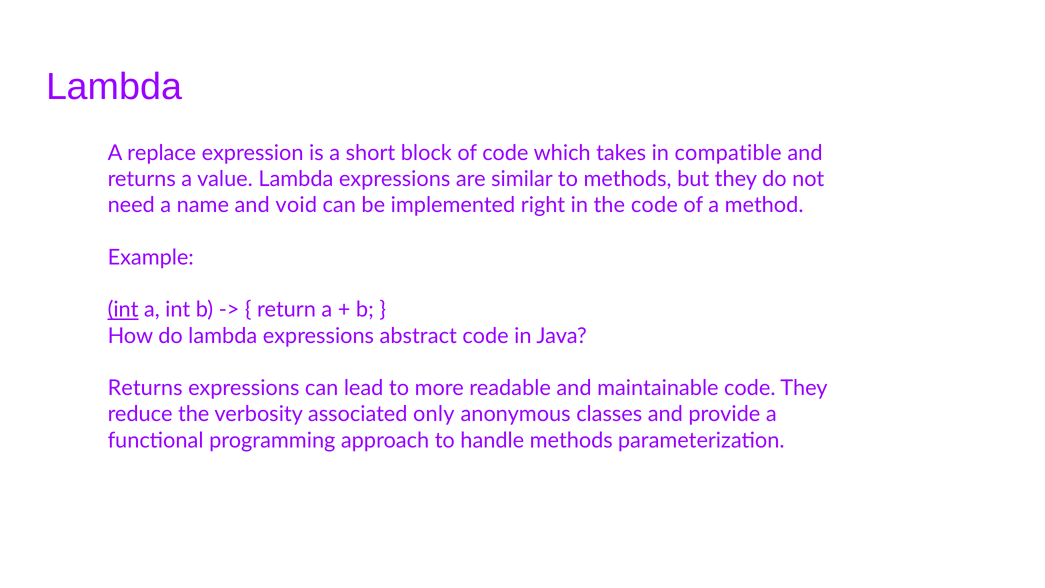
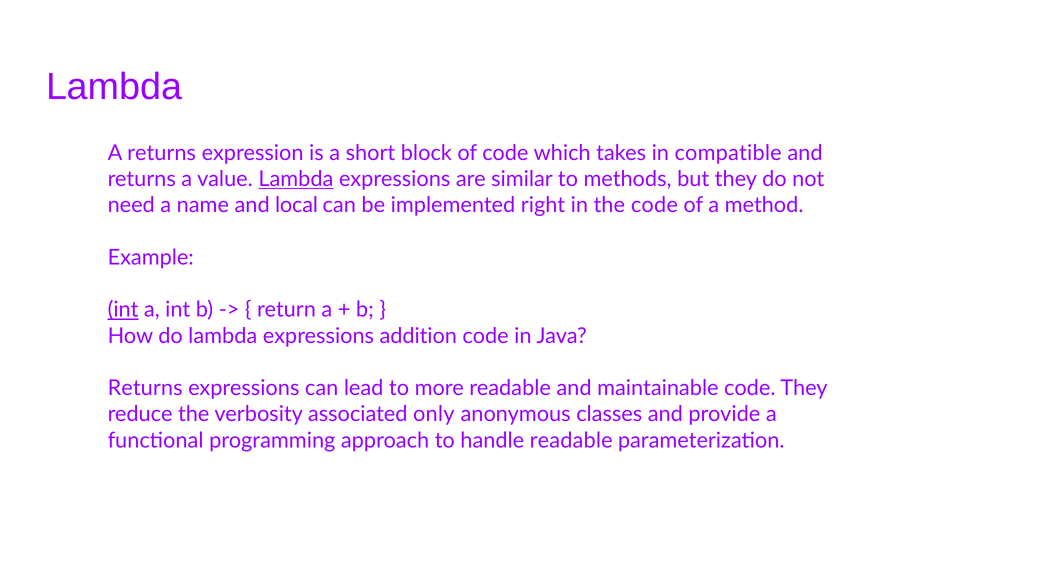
A replace: replace -> returns
Lambda at (296, 179) underline: none -> present
void: void -> local
abstract: abstract -> addition
handle methods: methods -> readable
